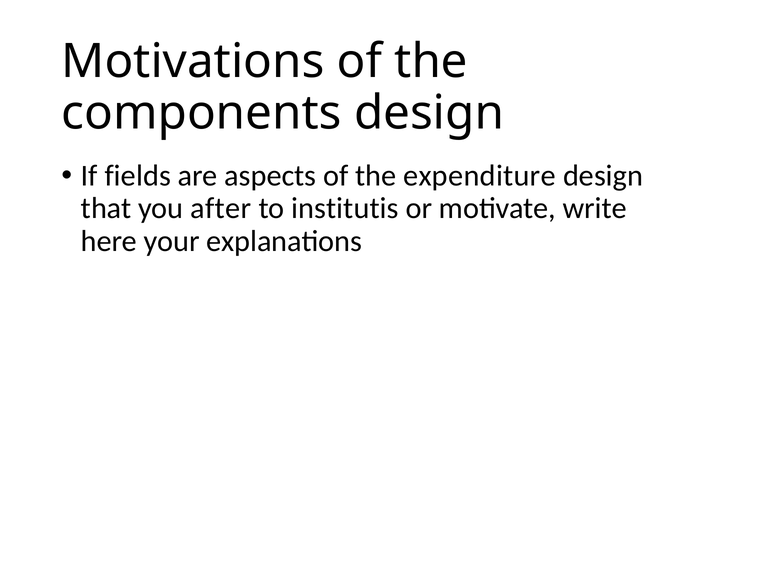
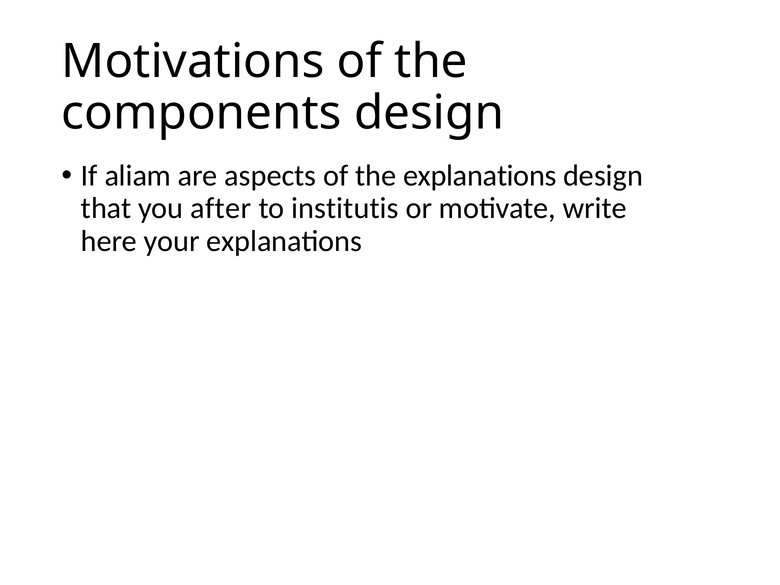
fields: fields -> aliam
the expenditure: expenditure -> explanations
